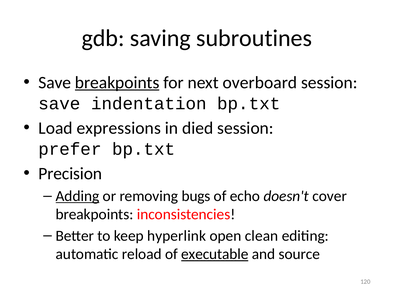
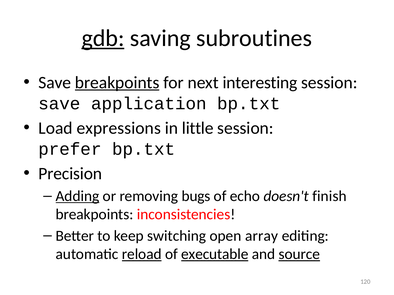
gdb underline: none -> present
overboard: overboard -> interesting
indentation: indentation -> application
died: died -> little
cover: cover -> finish
hyperlink: hyperlink -> switching
clean: clean -> array
reload underline: none -> present
source underline: none -> present
